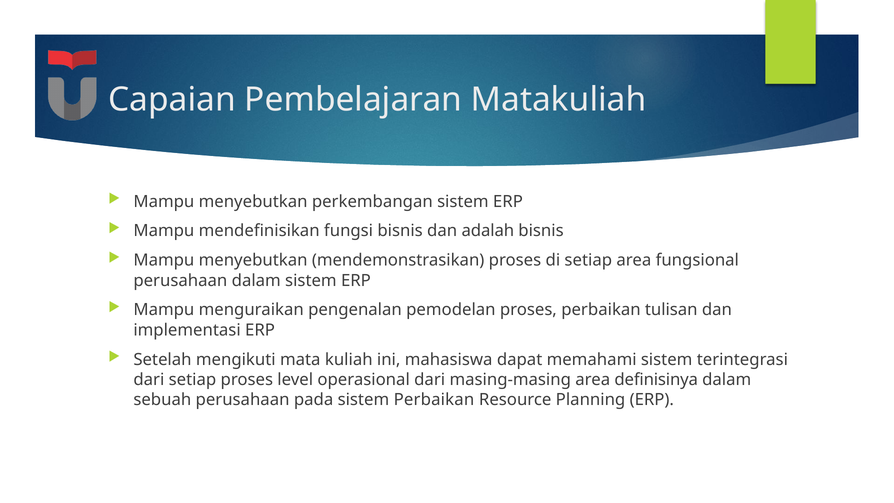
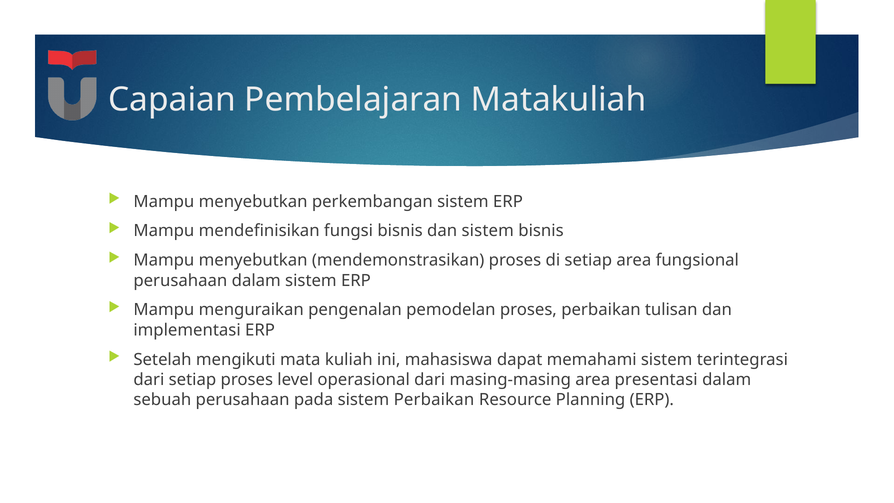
dan adalah: adalah -> sistem
definisinya: definisinya -> presentasi
